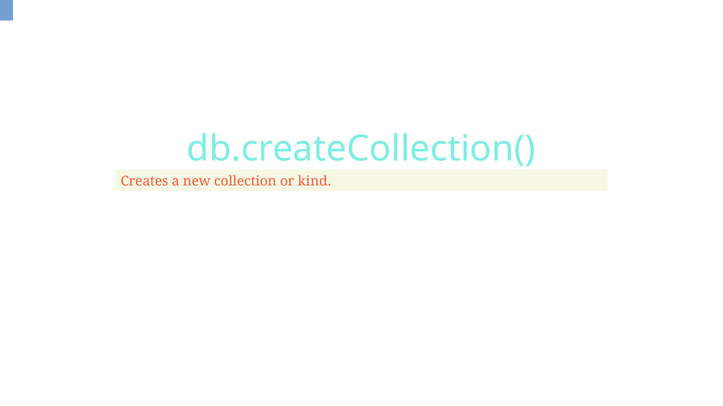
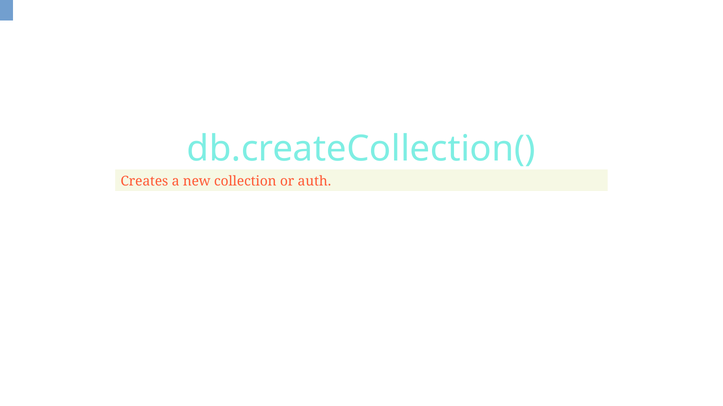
kind: kind -> auth
